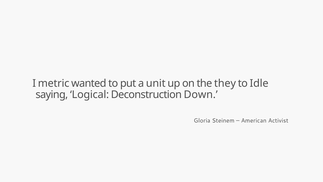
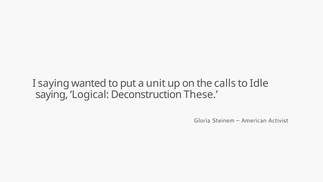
I metric: metric -> saying
they: they -> calls
Down: Down -> These
